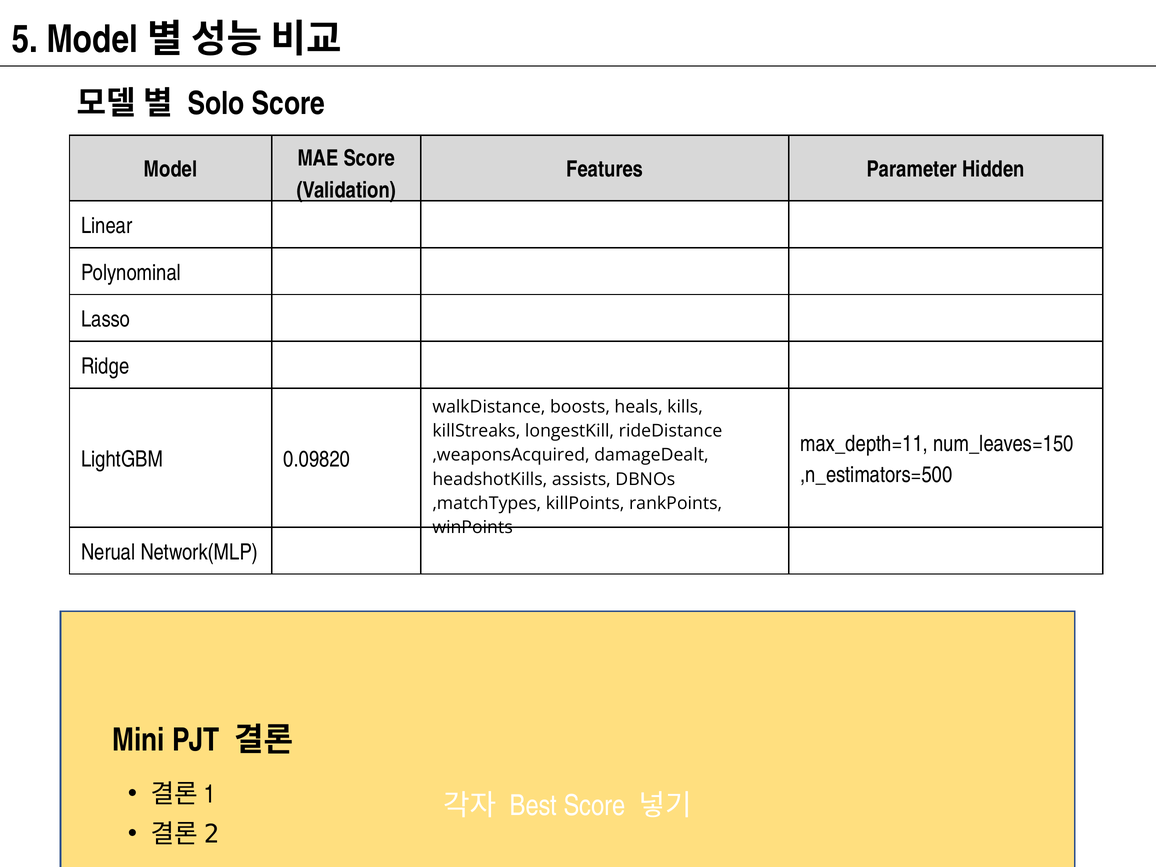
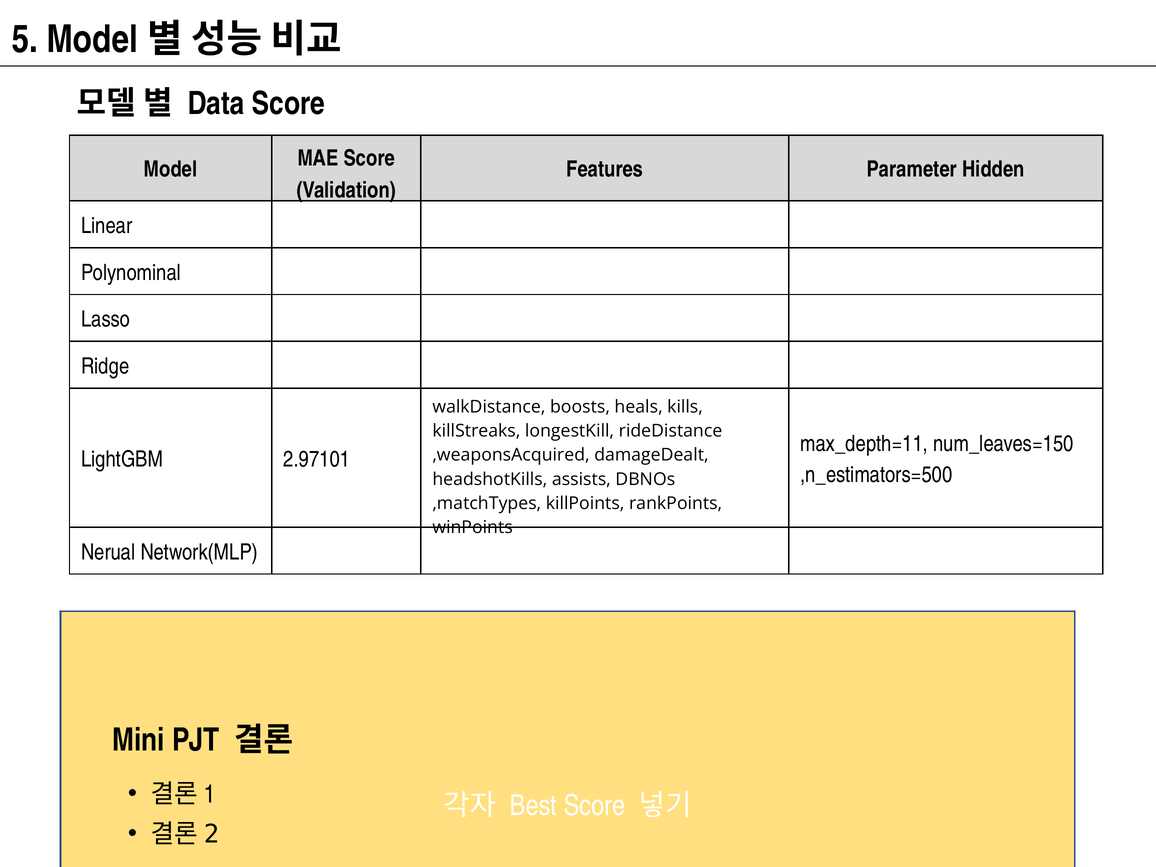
Solo: Solo -> Data
0.09820: 0.09820 -> 2.97101
